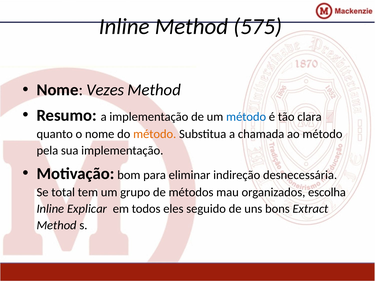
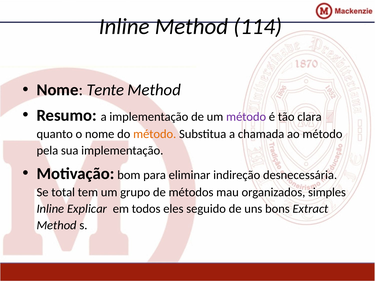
575: 575 -> 114
Vezes: Vezes -> Tente
método at (246, 117) colour: blue -> purple
escolha: escolha -> simples
